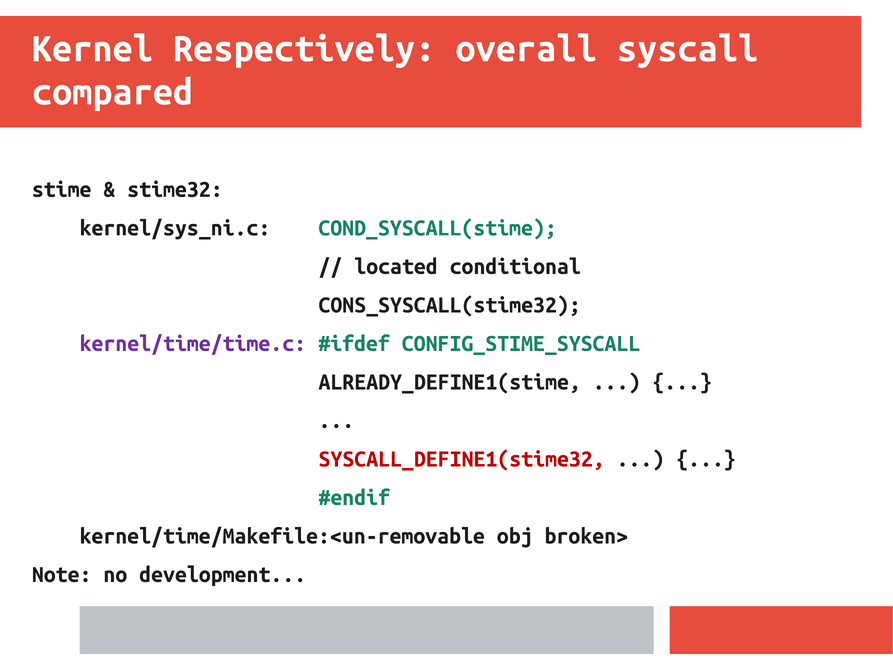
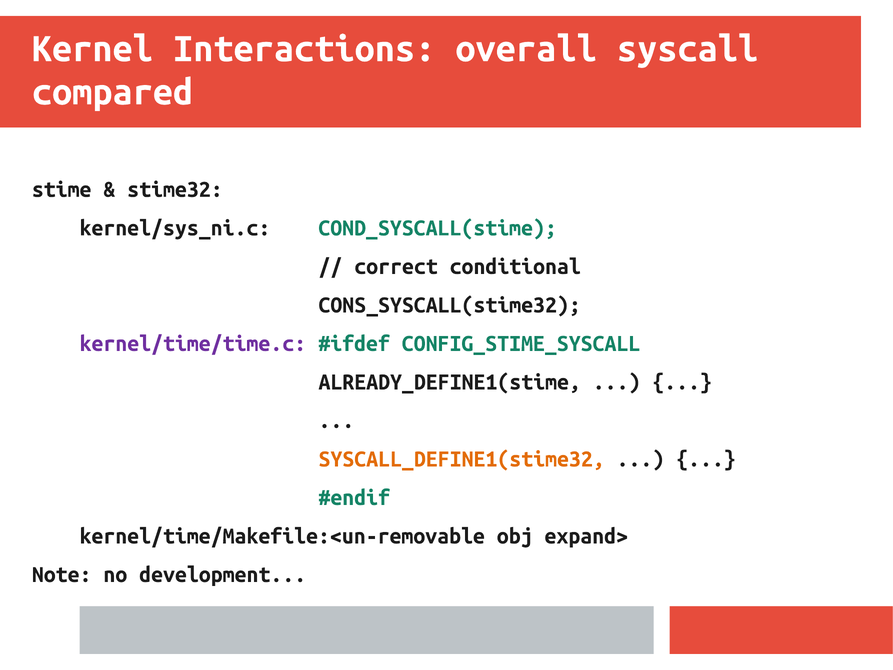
Respectively: Respectively -> Interactions
located: located -> correct
SYSCALL_DEFINE1(stime32 colour: red -> orange
broken>: broken> -> expand>
